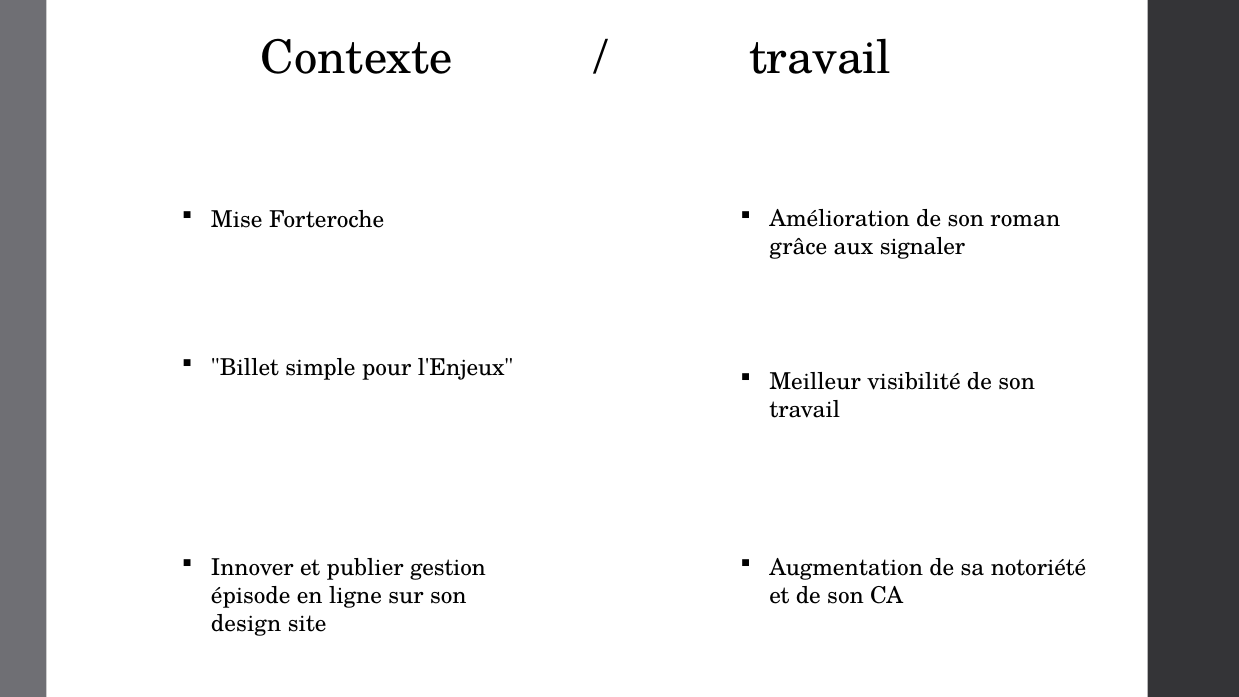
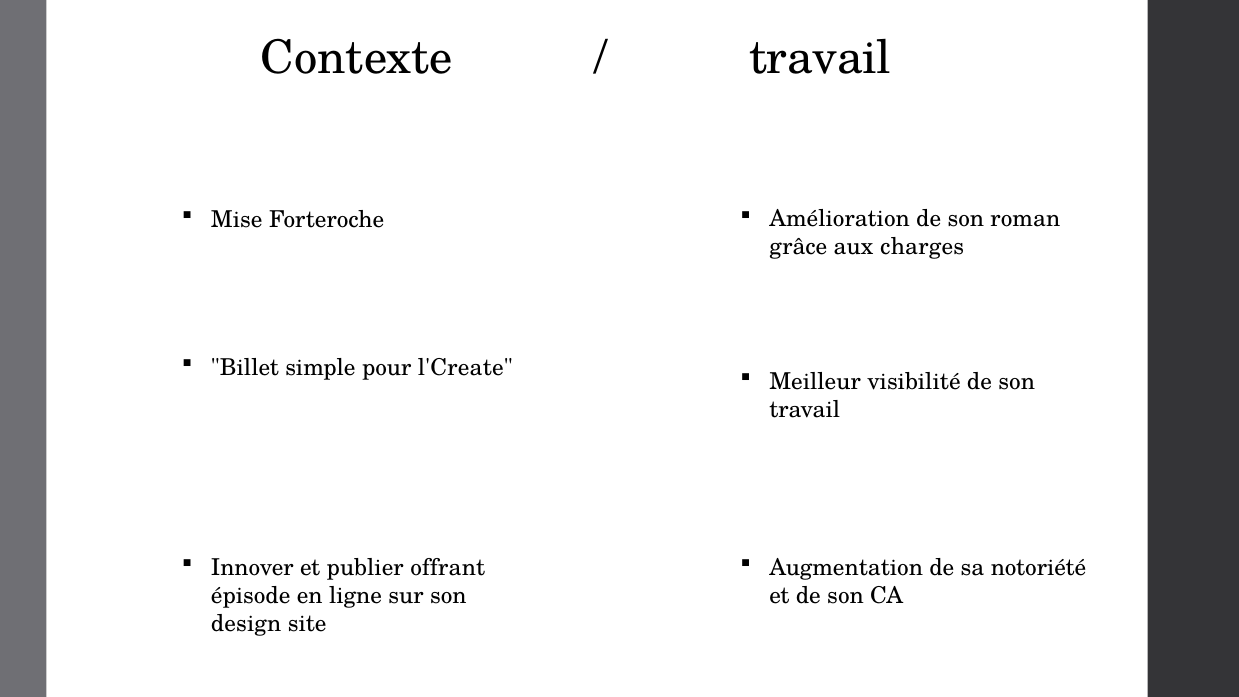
signaler: signaler -> charges
l'Enjeux: l'Enjeux -> l'Create
gestion: gestion -> offrant
